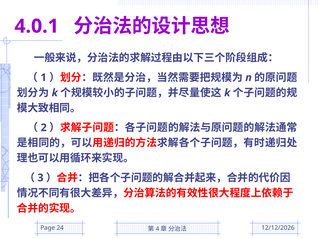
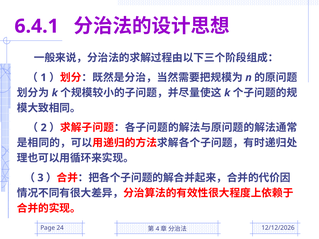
4.0.1: 4.0.1 -> 6.4.1
